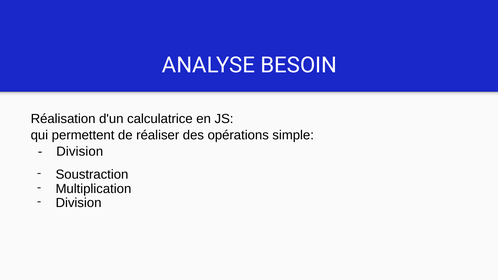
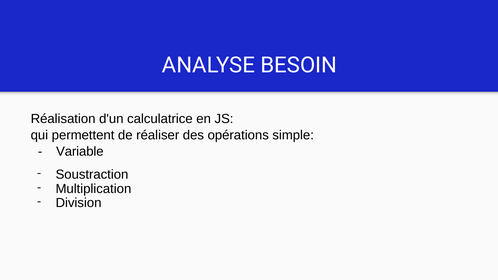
Division at (80, 151): Division -> Variable
